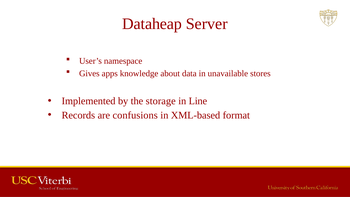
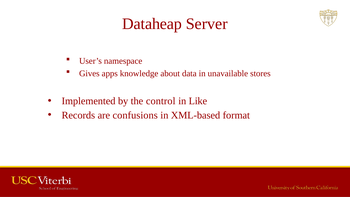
storage: storage -> control
Line: Line -> Like
